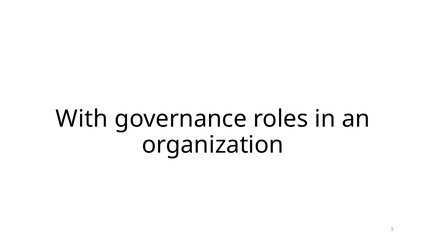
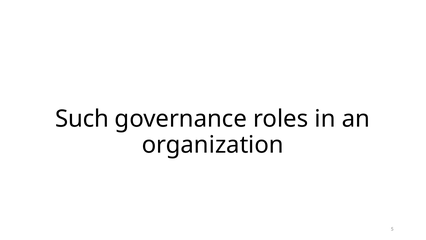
With: With -> Such
